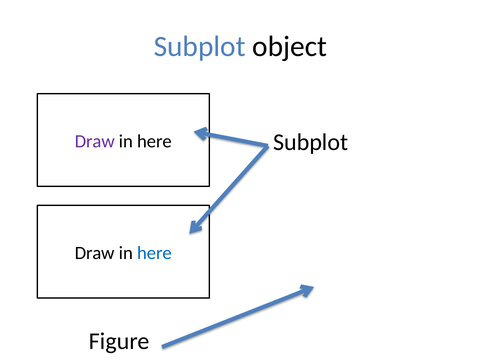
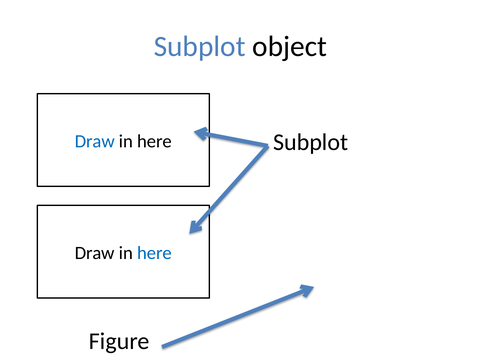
Draw at (95, 141) colour: purple -> blue
